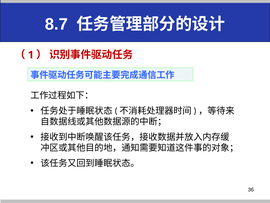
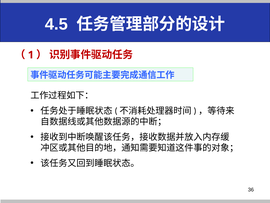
8.7: 8.7 -> 4.5
